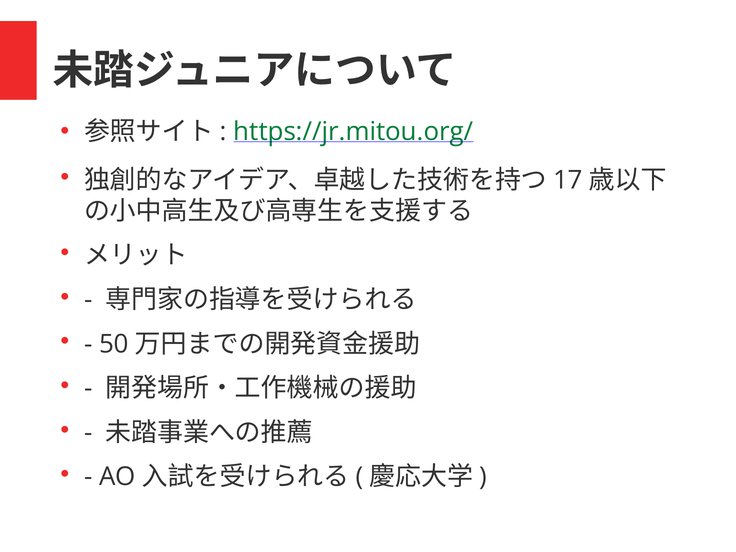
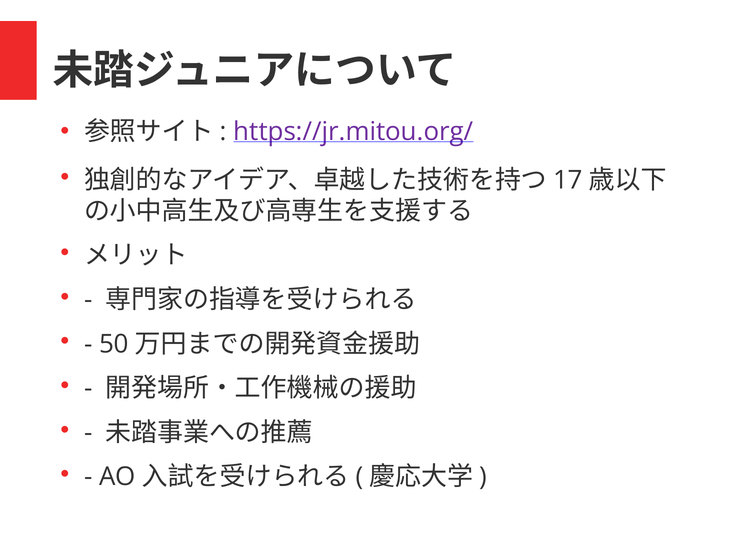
https://jr.mitou.org/ colour: green -> purple
